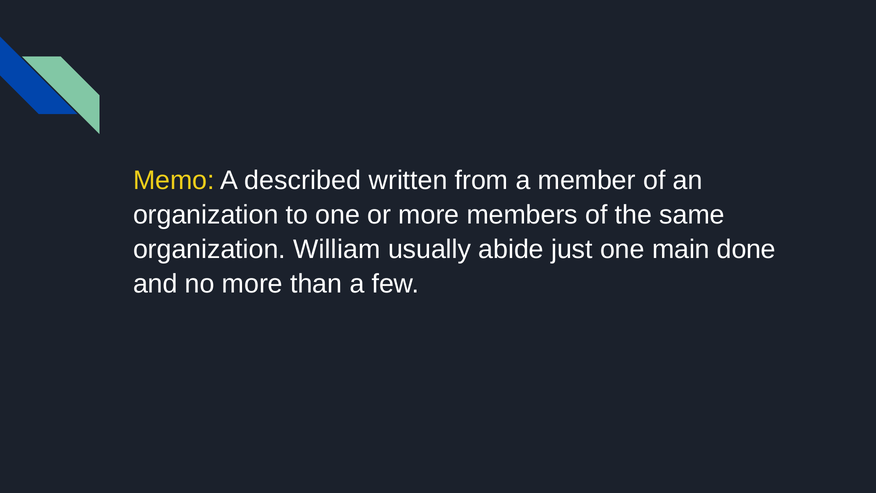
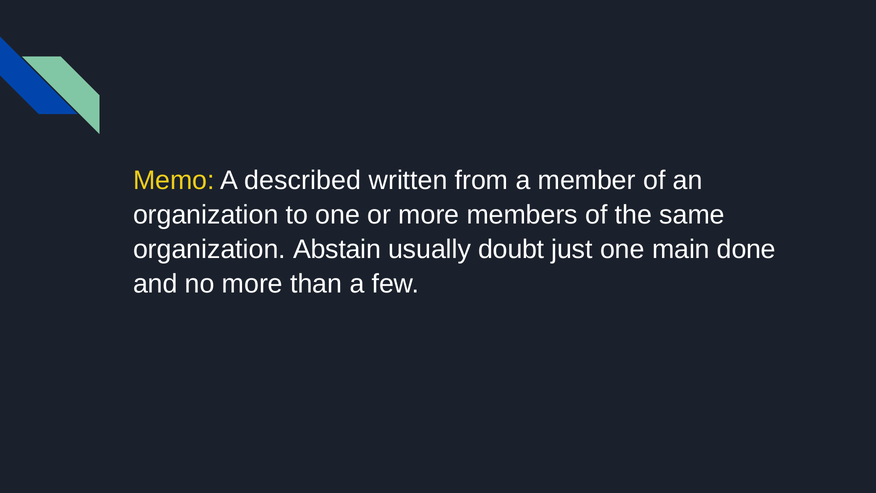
William: William -> Abstain
abide: abide -> doubt
